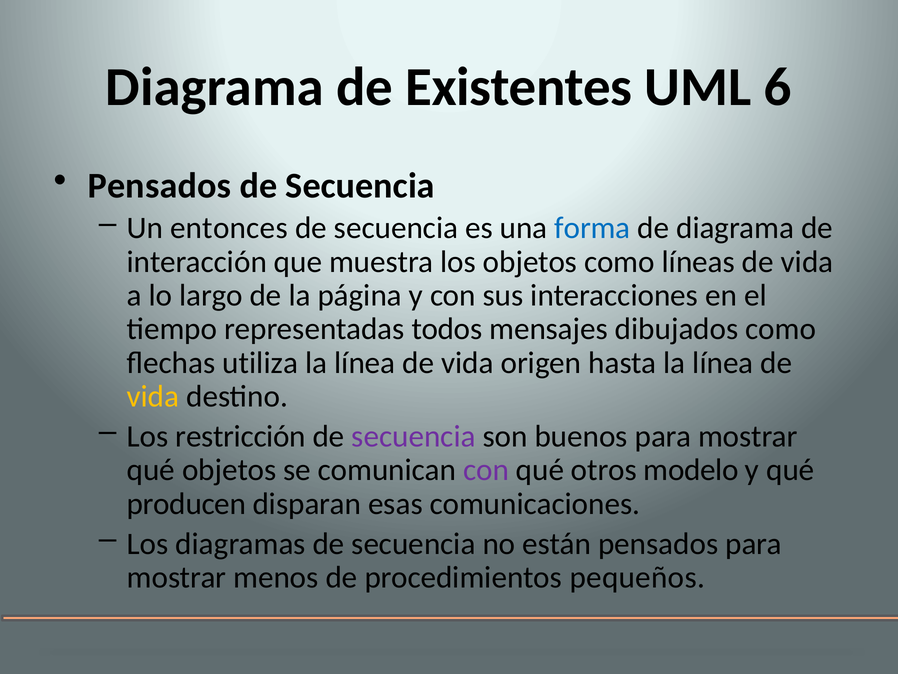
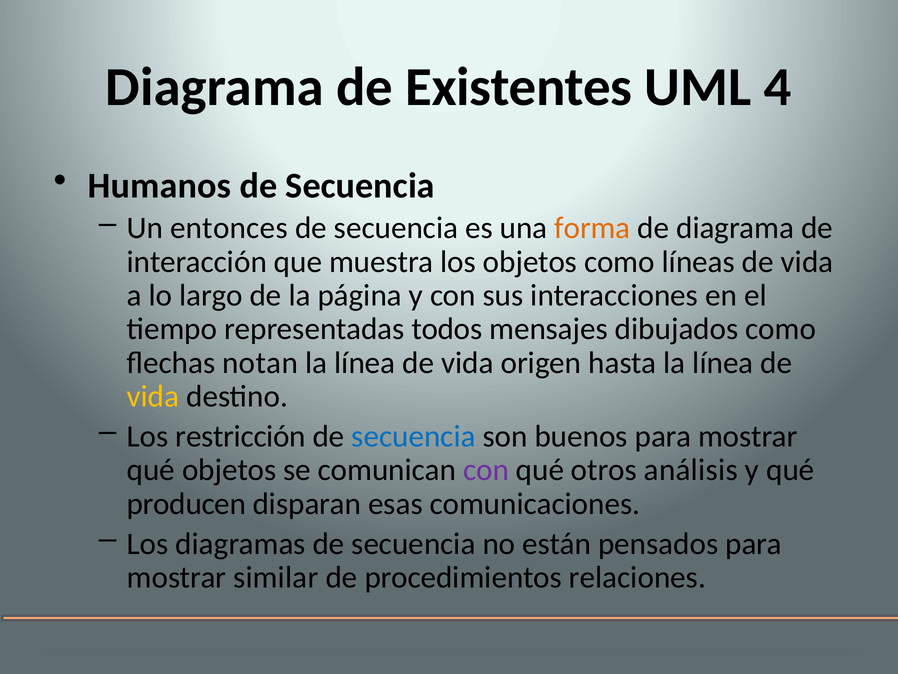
6: 6 -> 4
Pensados at (159, 186): Pensados -> Humanos
forma colour: blue -> orange
utiliza: utiliza -> notan
secuencia at (413, 436) colour: purple -> blue
modelo: modelo -> análisis
menos: menos -> similar
pequeños: pequeños -> relaciones
